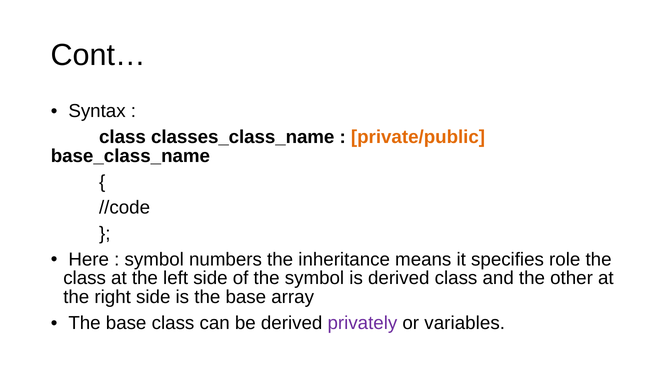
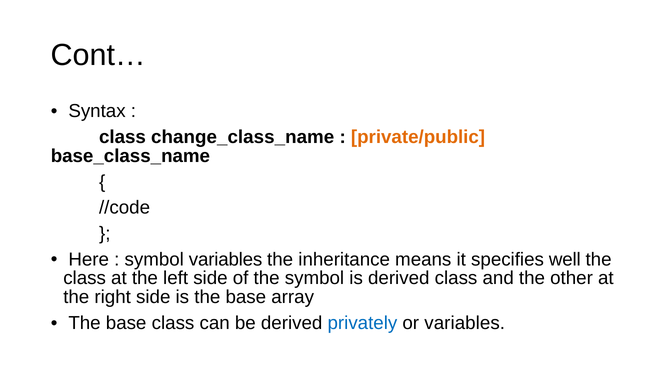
classes_class_name: classes_class_name -> change_class_name
symbol numbers: numbers -> variables
role: role -> well
privately colour: purple -> blue
